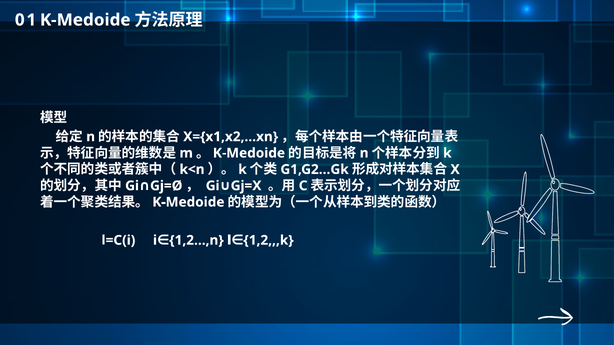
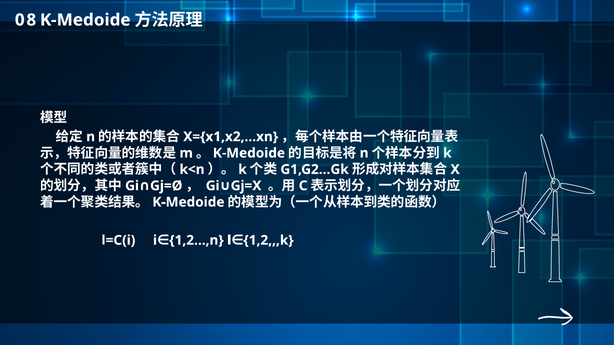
1: 1 -> 8
